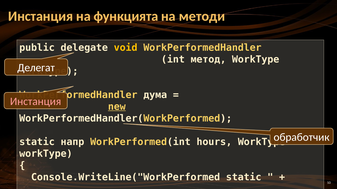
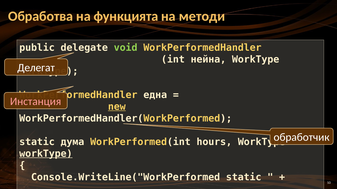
Инстанция at (41, 16): Инстанция -> Обработва
void colour: yellow -> light green
метод: метод -> нейна
дума: дума -> една
напр: напр -> дума
workType at (46, 154) underline: none -> present
